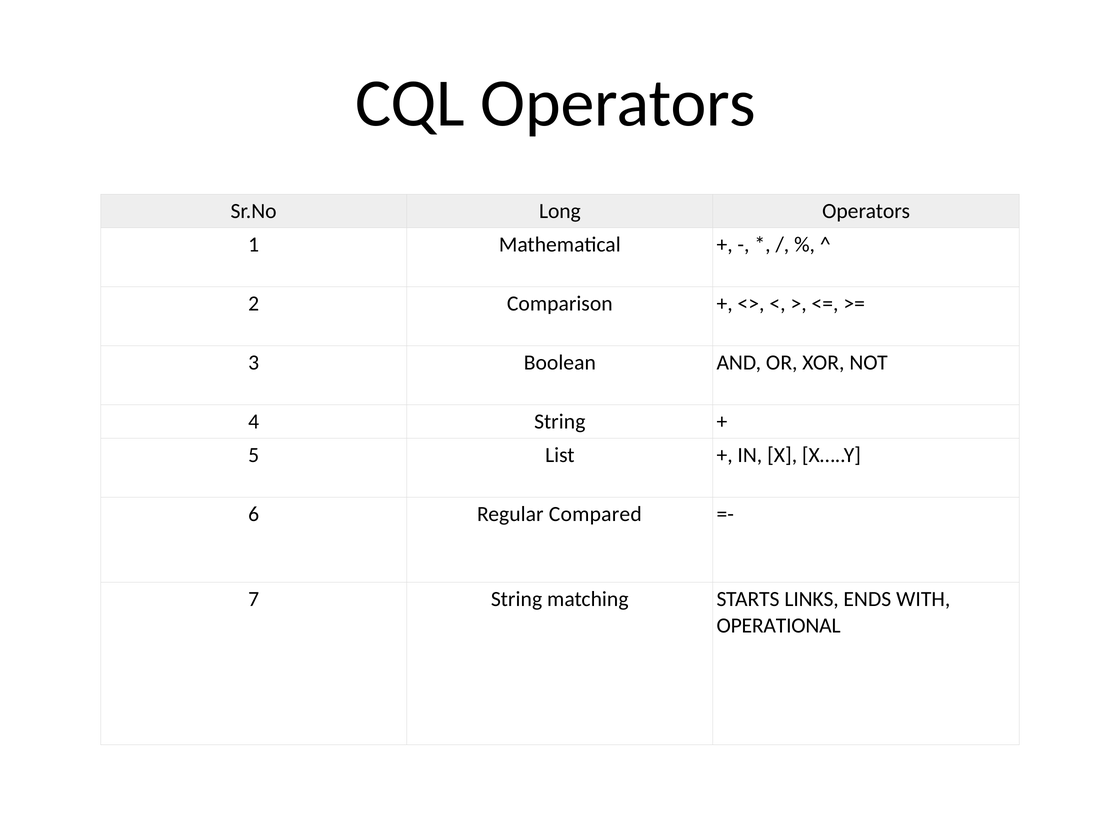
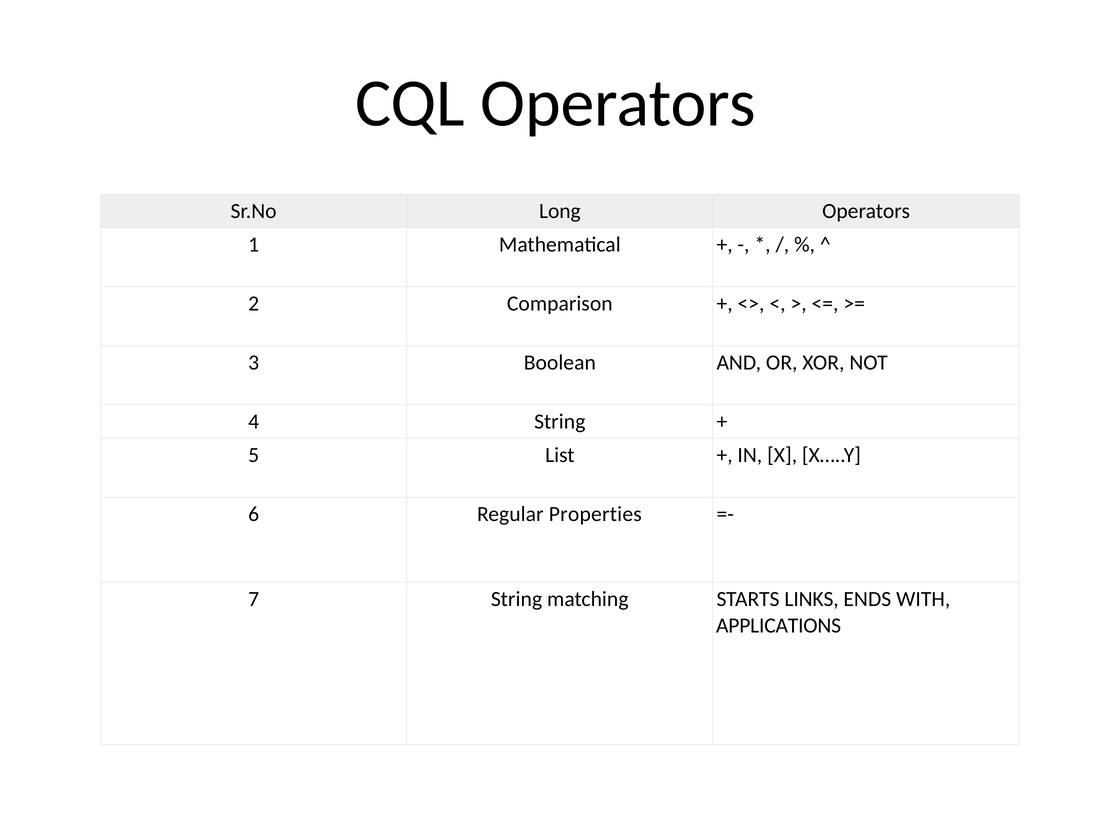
Compared: Compared -> Properties
OPERATIONAL: OPERATIONAL -> APPLICATIONS
